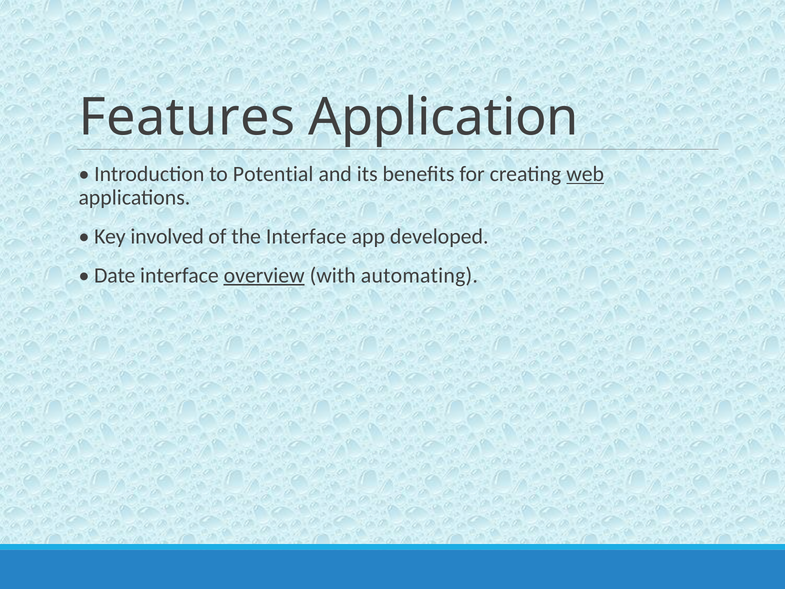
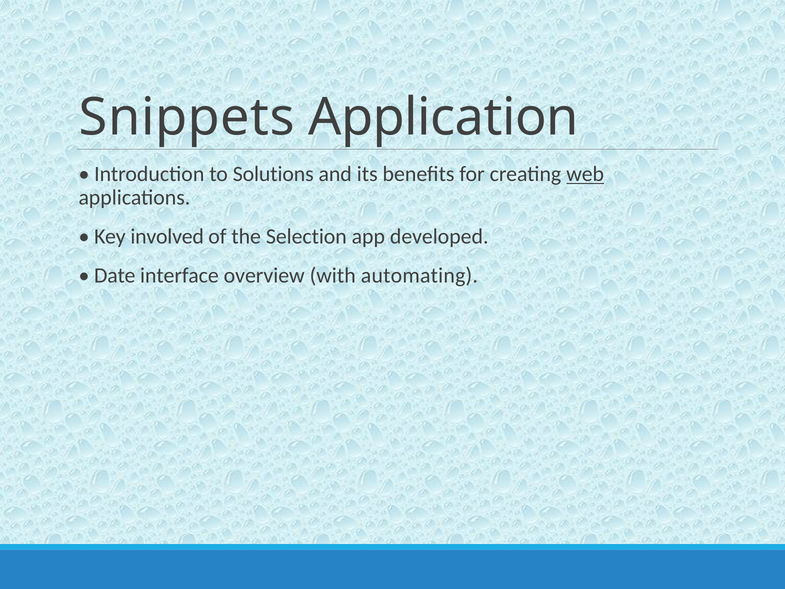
Features: Features -> Snippets
Potential: Potential -> Solutions
the Interface: Interface -> Selection
overview underline: present -> none
